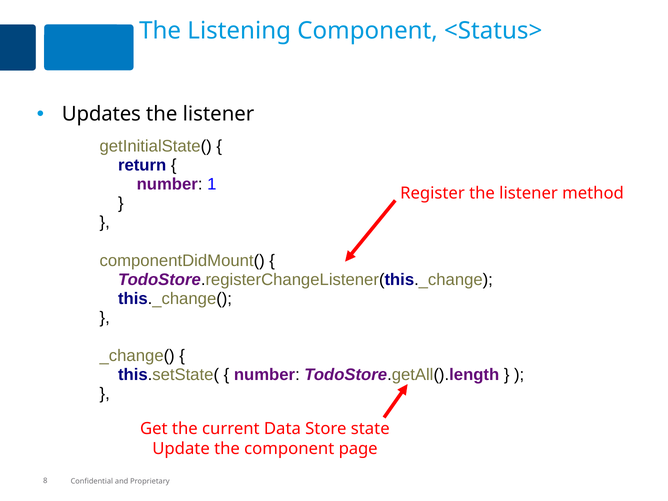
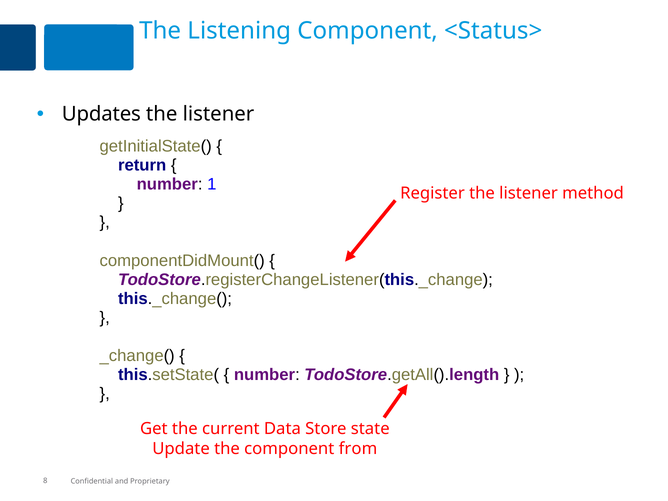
page: page -> from
